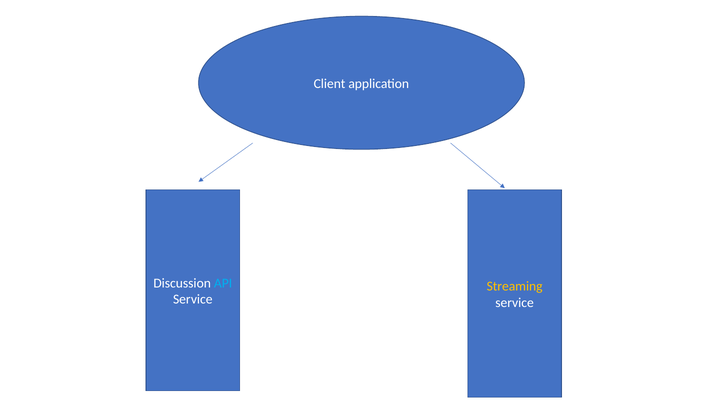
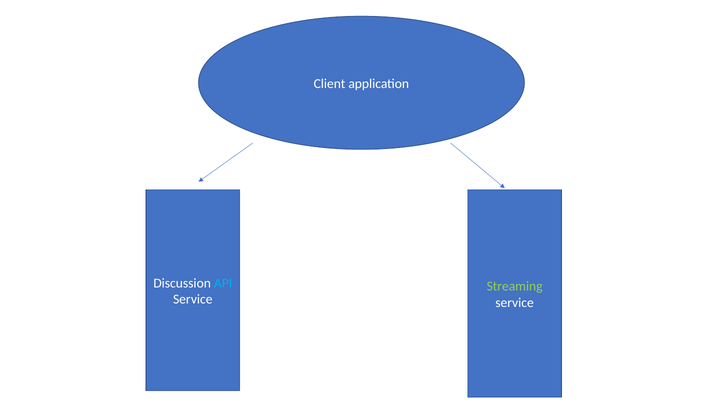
Streaming colour: yellow -> light green
